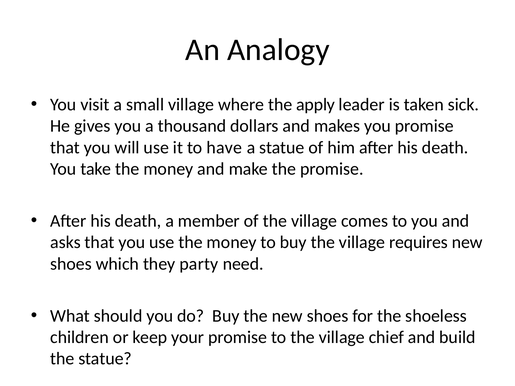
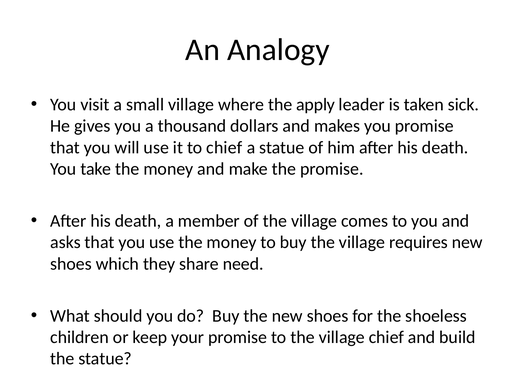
to have: have -> chief
party: party -> share
